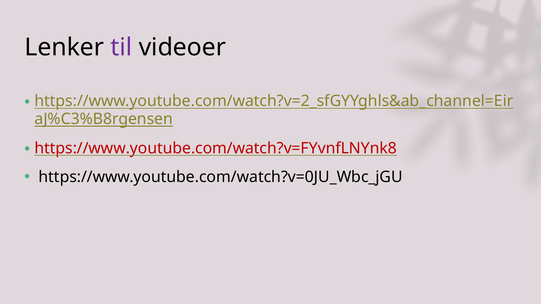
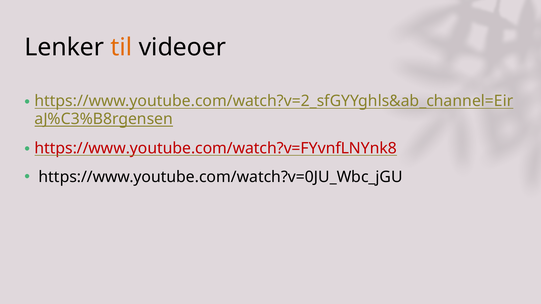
til colour: purple -> orange
